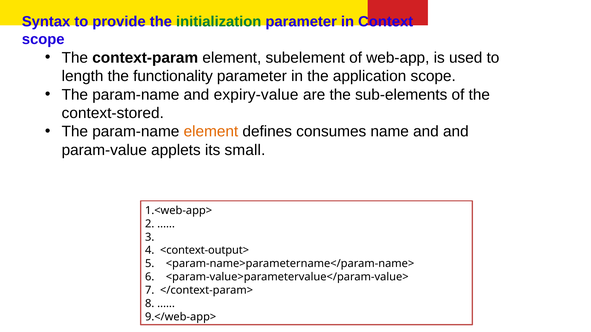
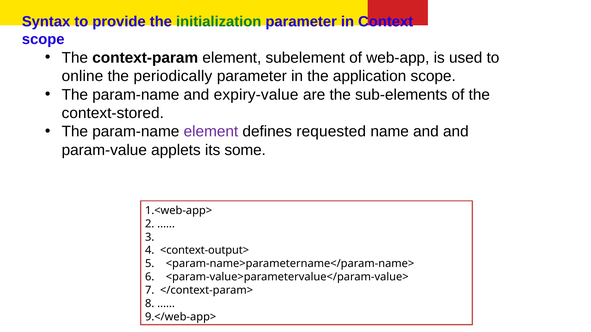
length: length -> online
functionality: functionality -> periodically
element at (211, 132) colour: orange -> purple
consumes: consumes -> requested
small: small -> some
